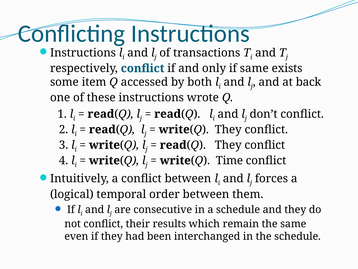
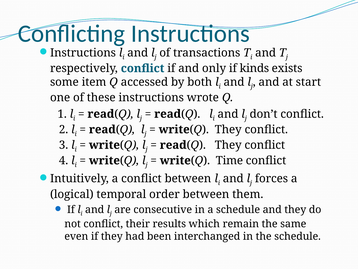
if same: same -> kinds
back: back -> start
